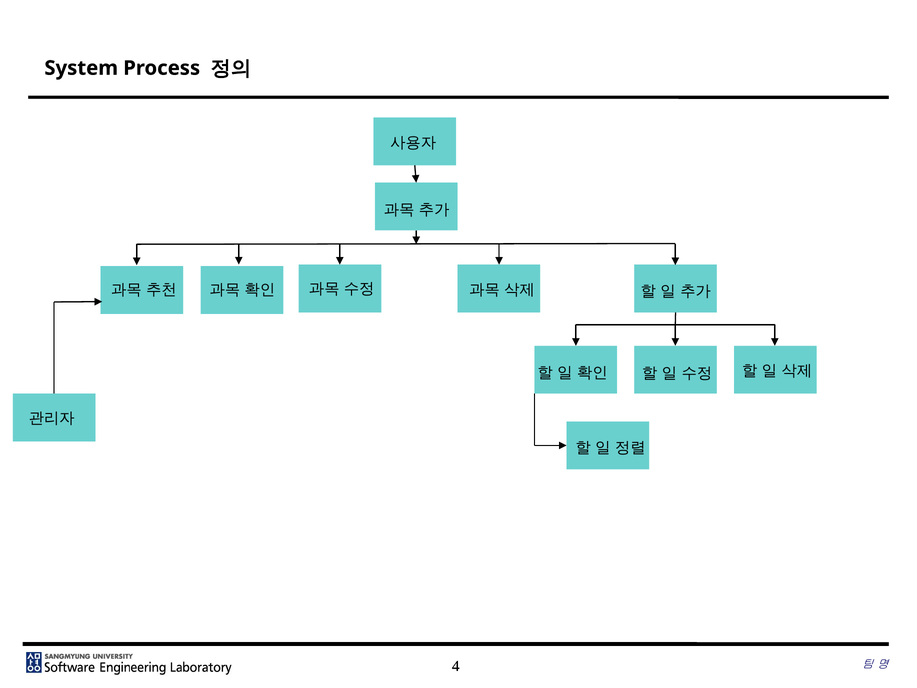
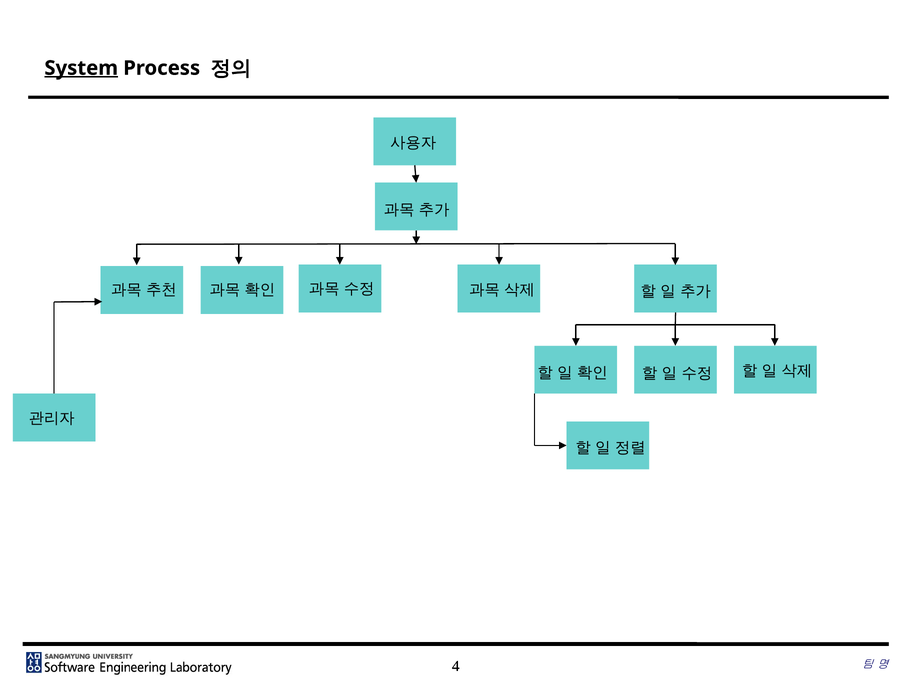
System underline: none -> present
